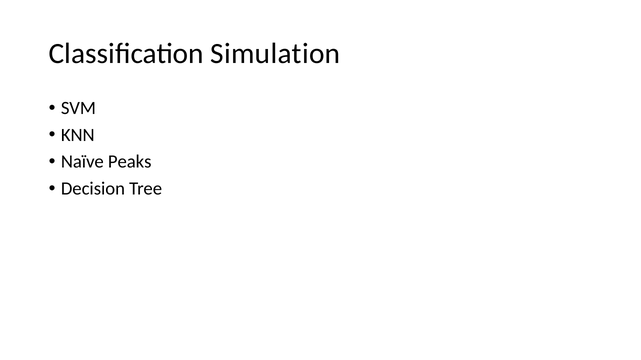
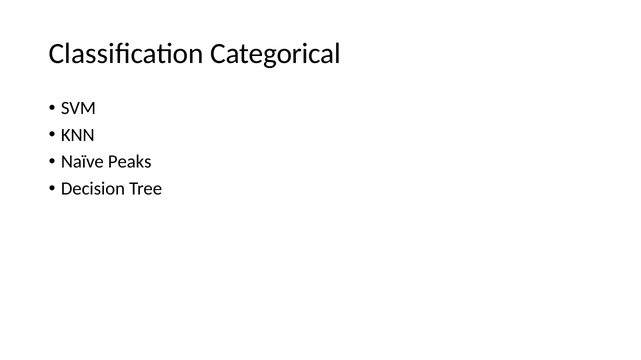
Simulation: Simulation -> Categorical
